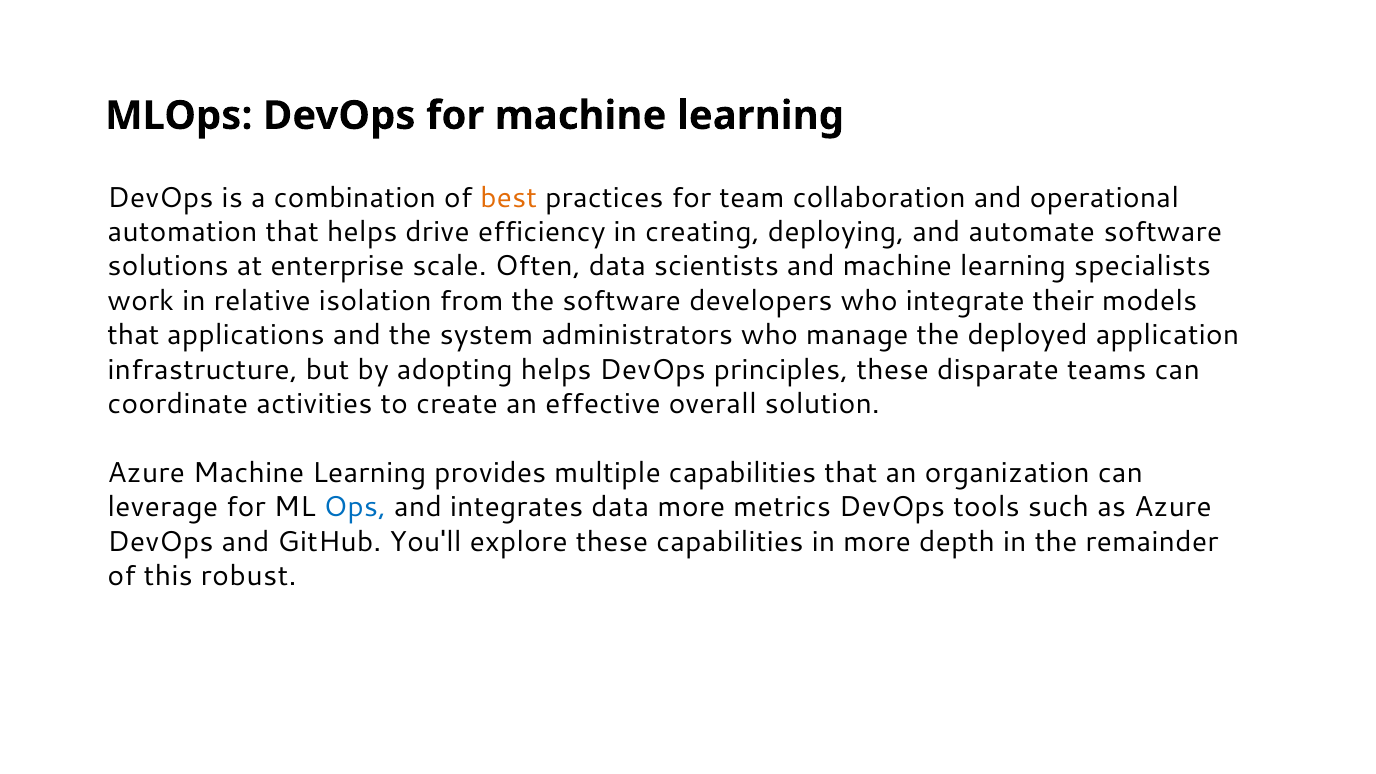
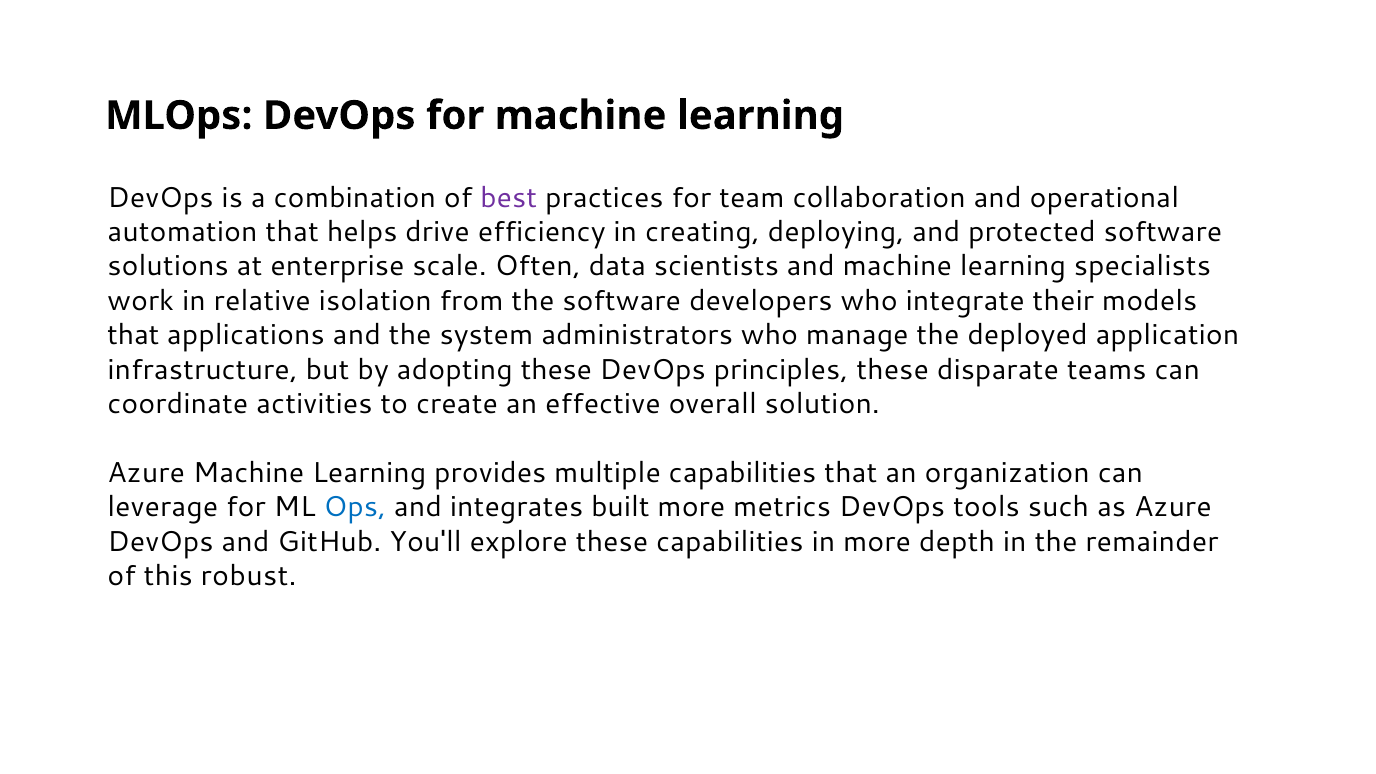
best colour: orange -> purple
automate: automate -> protected
adopting helps: helps -> these
integrates data: data -> built
